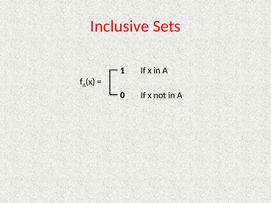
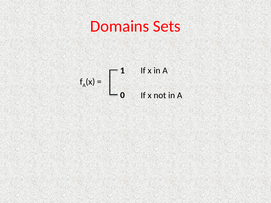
Inclusive: Inclusive -> Domains
